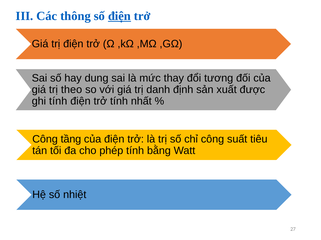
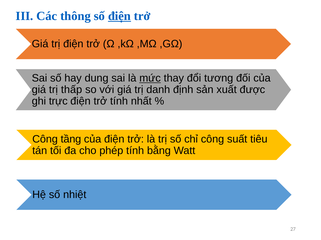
mức underline: none -> present
theo: theo -> thấp
ghi tính: tính -> trực
